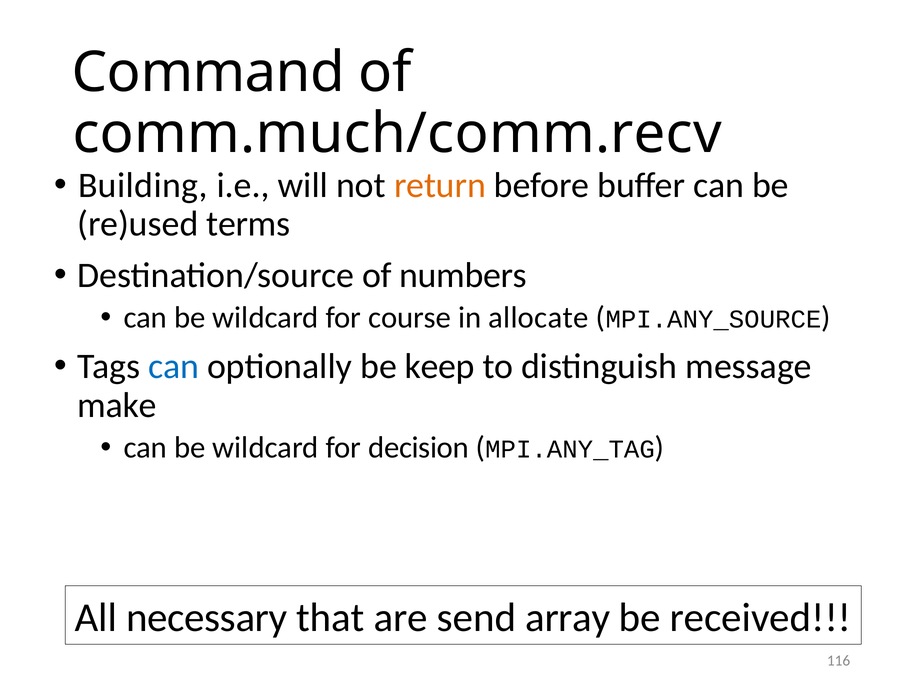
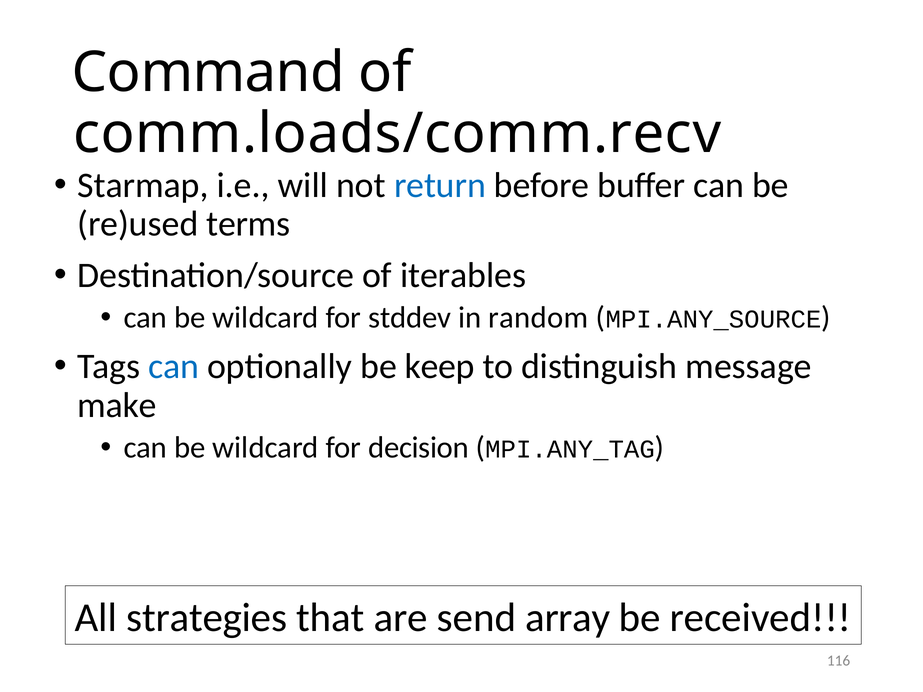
comm.much/comm.recv: comm.much/comm.recv -> comm.loads/comm.recv
Building: Building -> Starmap
return colour: orange -> blue
numbers: numbers -> iterables
course: course -> stddev
allocate: allocate -> random
necessary: necessary -> strategies
